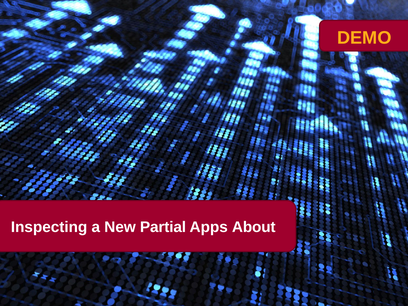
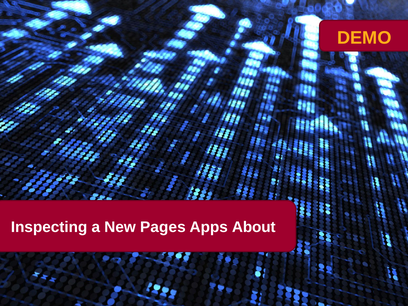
Partial: Partial -> Pages
